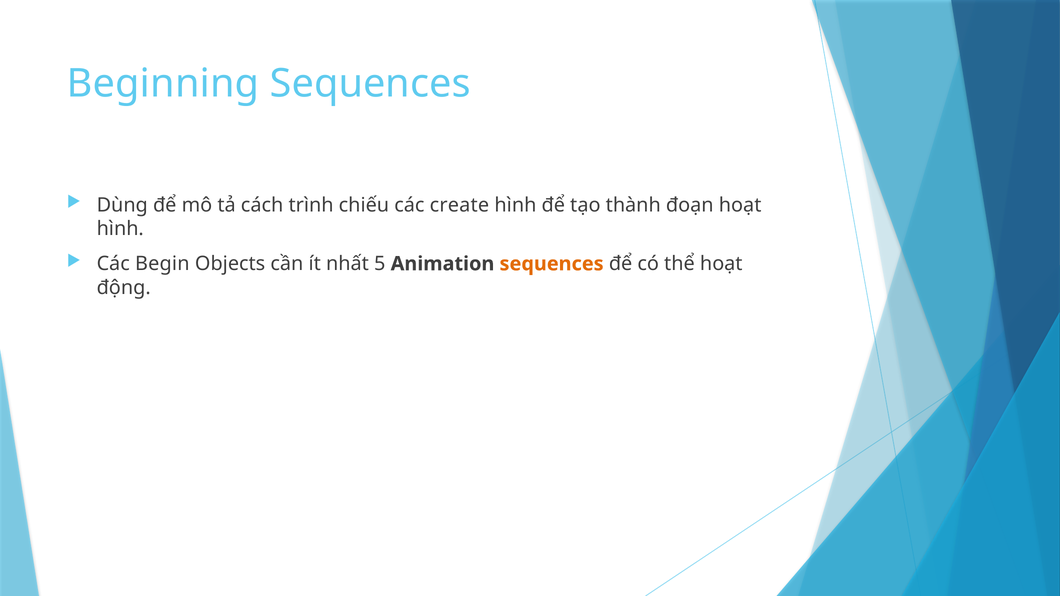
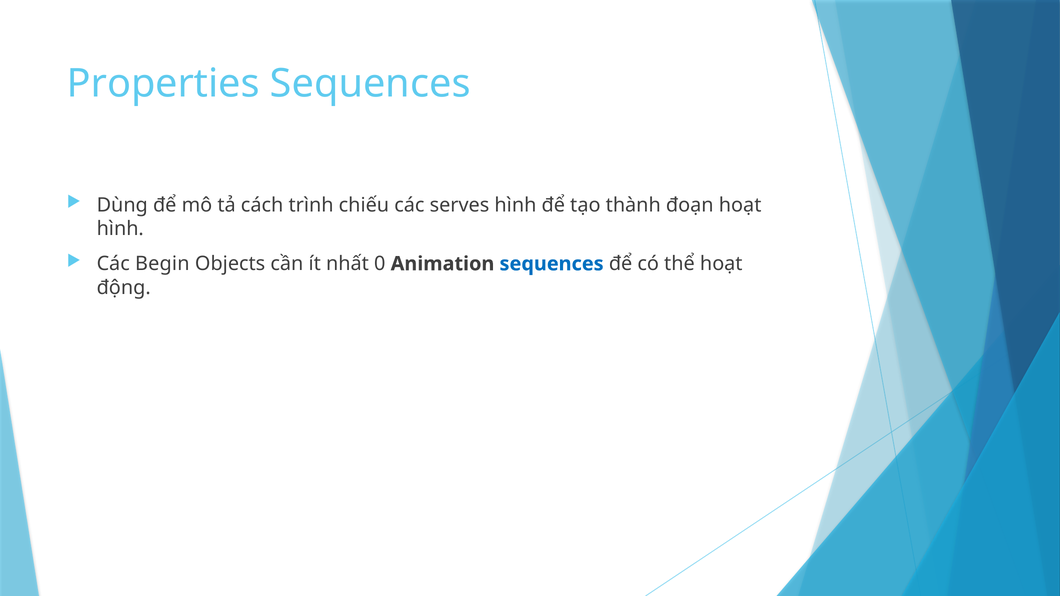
Beginning: Beginning -> Properties
create: create -> serves
5: 5 -> 0
sequences at (552, 264) colour: orange -> blue
